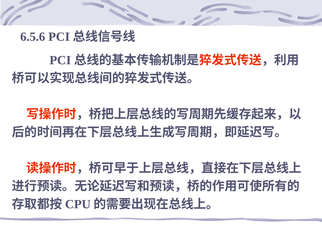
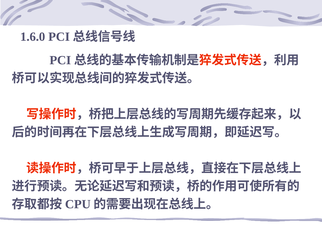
6.5.6: 6.5.6 -> 1.6.0
